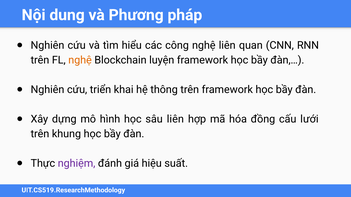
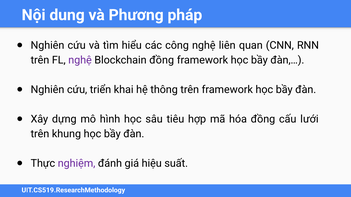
nghệ at (80, 60) colour: orange -> purple
Blockchain luyện: luyện -> đồng
sâu liên: liên -> tiêu
